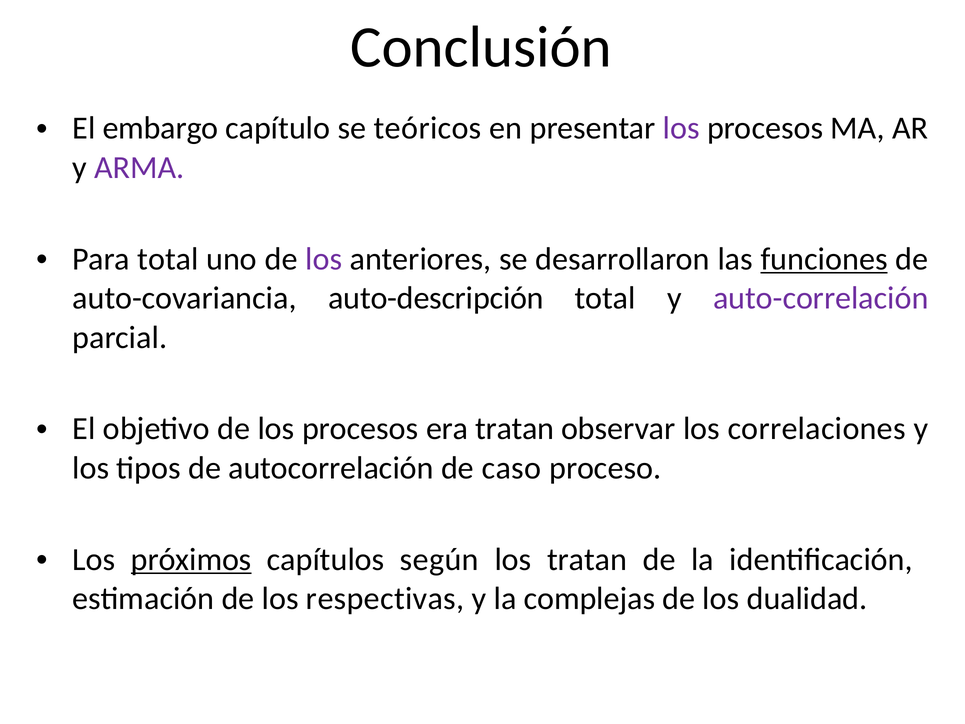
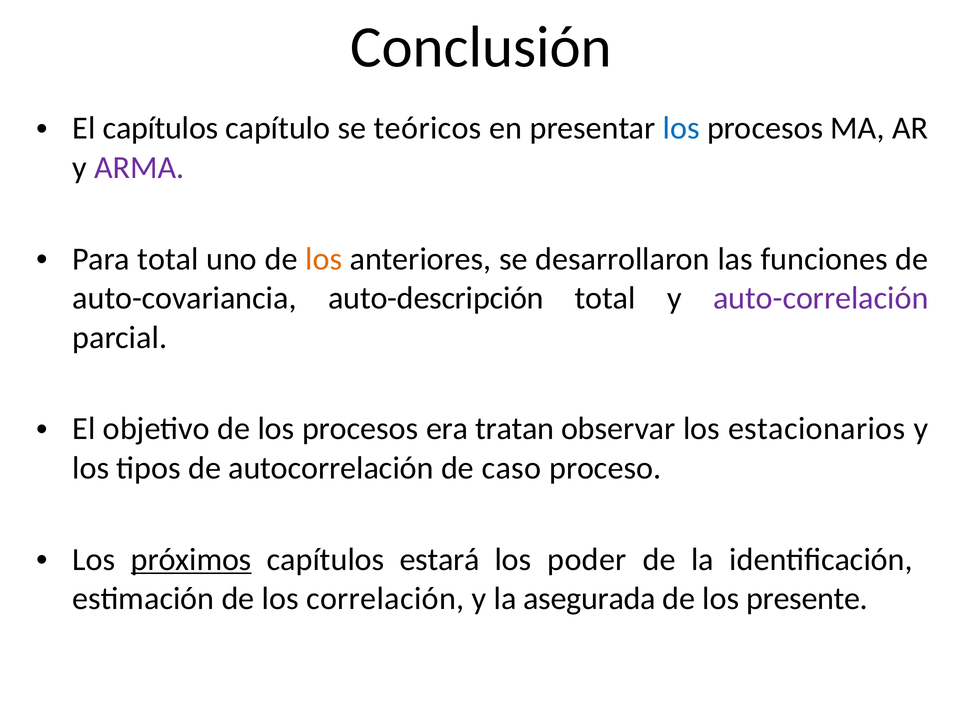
El embargo: embargo -> capítulos
los at (681, 128) colour: purple -> blue
los at (324, 259) colour: purple -> orange
funciones underline: present -> none
correlaciones: correlaciones -> estacionarios
según: según -> estará
los tratan: tratan -> poder
respectivas: respectivas -> correlación
complejas: complejas -> asegurada
dualidad: dualidad -> presente
